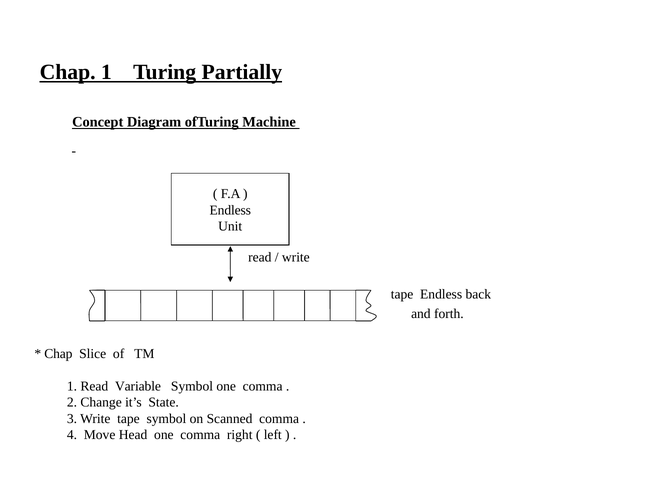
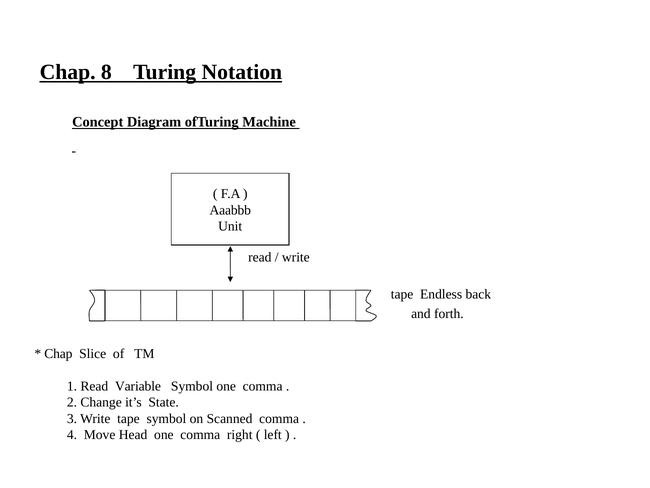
Chap 1: 1 -> 8
Partially: Partially -> Notation
Endless at (230, 210): Endless -> Aaabbb
